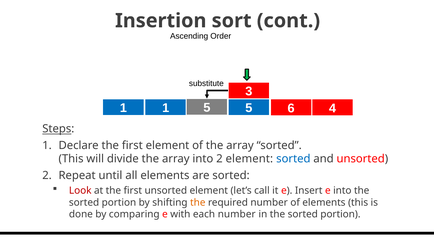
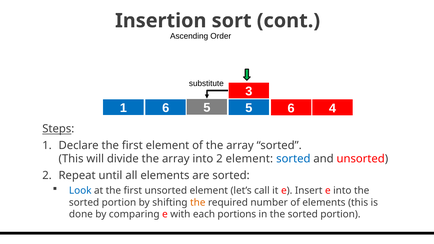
1 1: 1 -> 6
Look colour: red -> blue
each number: number -> portions
